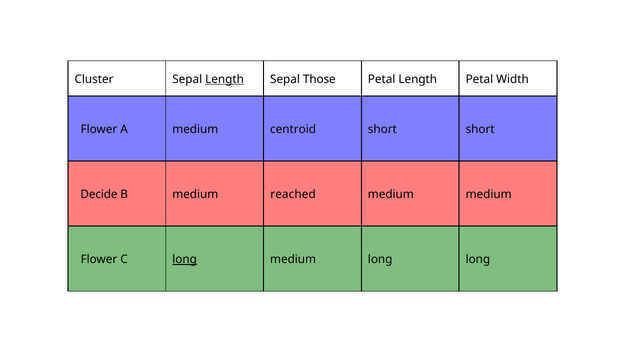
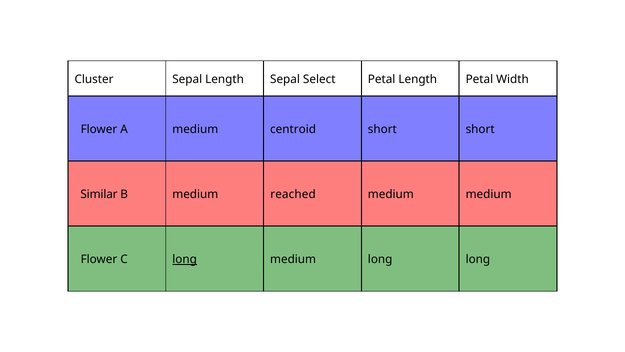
Length at (225, 79) underline: present -> none
Those: Those -> Select
Decide: Decide -> Similar
